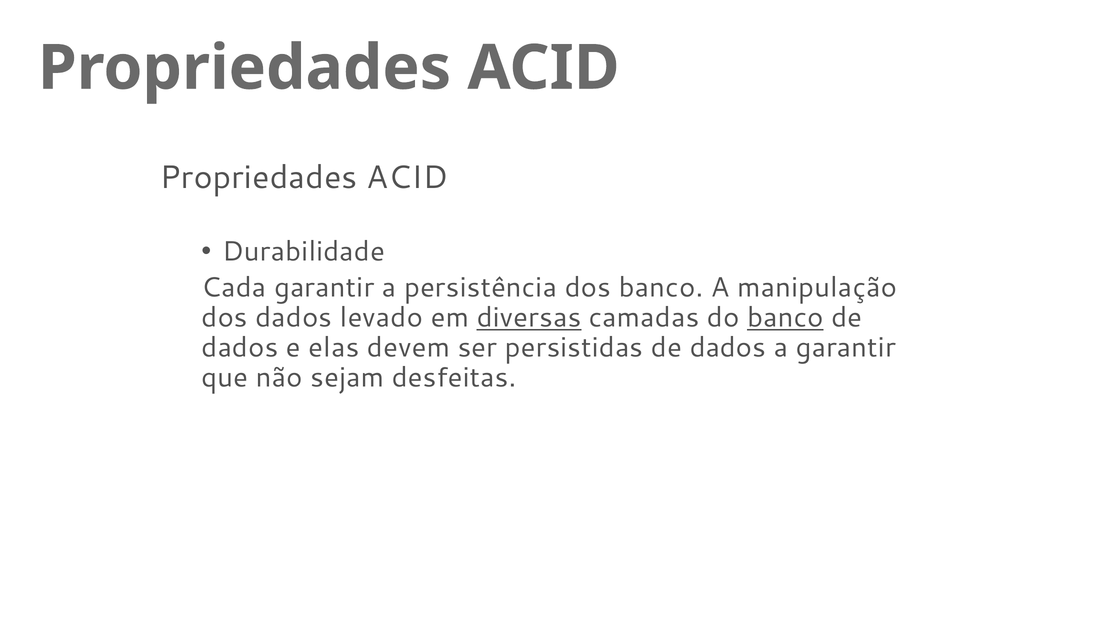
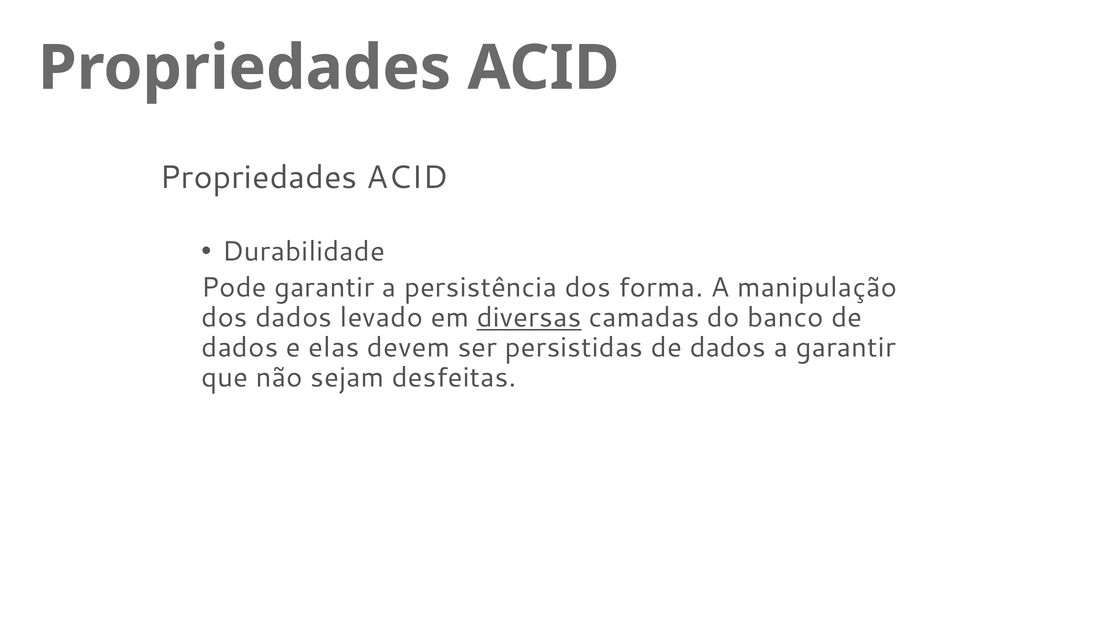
Cada: Cada -> Pode
dos banco: banco -> forma
banco at (785, 317) underline: present -> none
